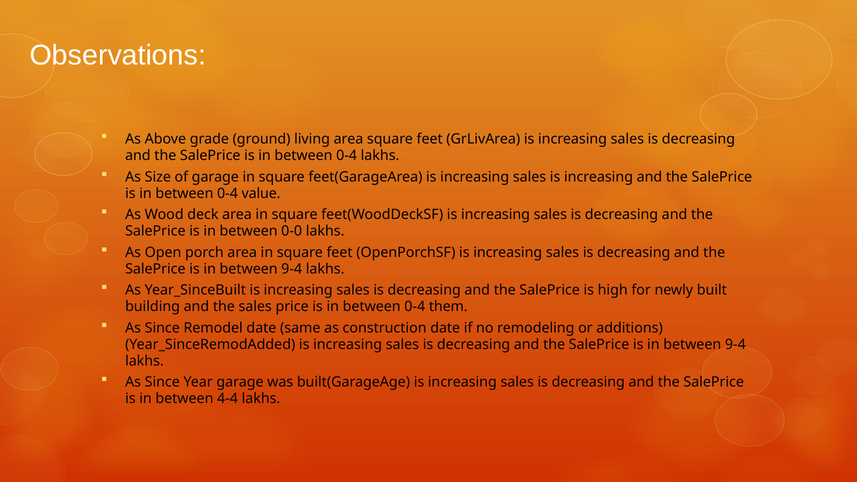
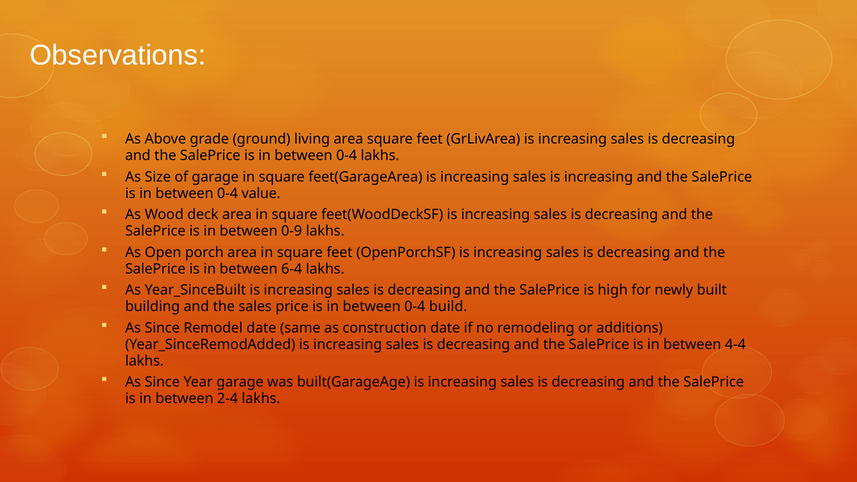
0-0: 0-0 -> 0-9
9-4 at (292, 269): 9-4 -> 6-4
them: them -> build
9-4 at (735, 344): 9-4 -> 4-4
4-4: 4-4 -> 2-4
